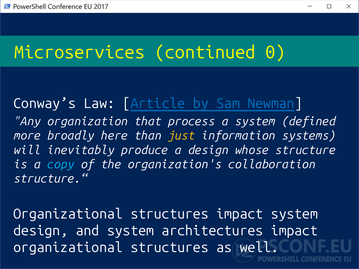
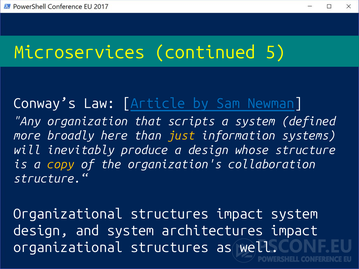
0: 0 -> 5
process: process -> scripts
copy colour: light blue -> yellow
